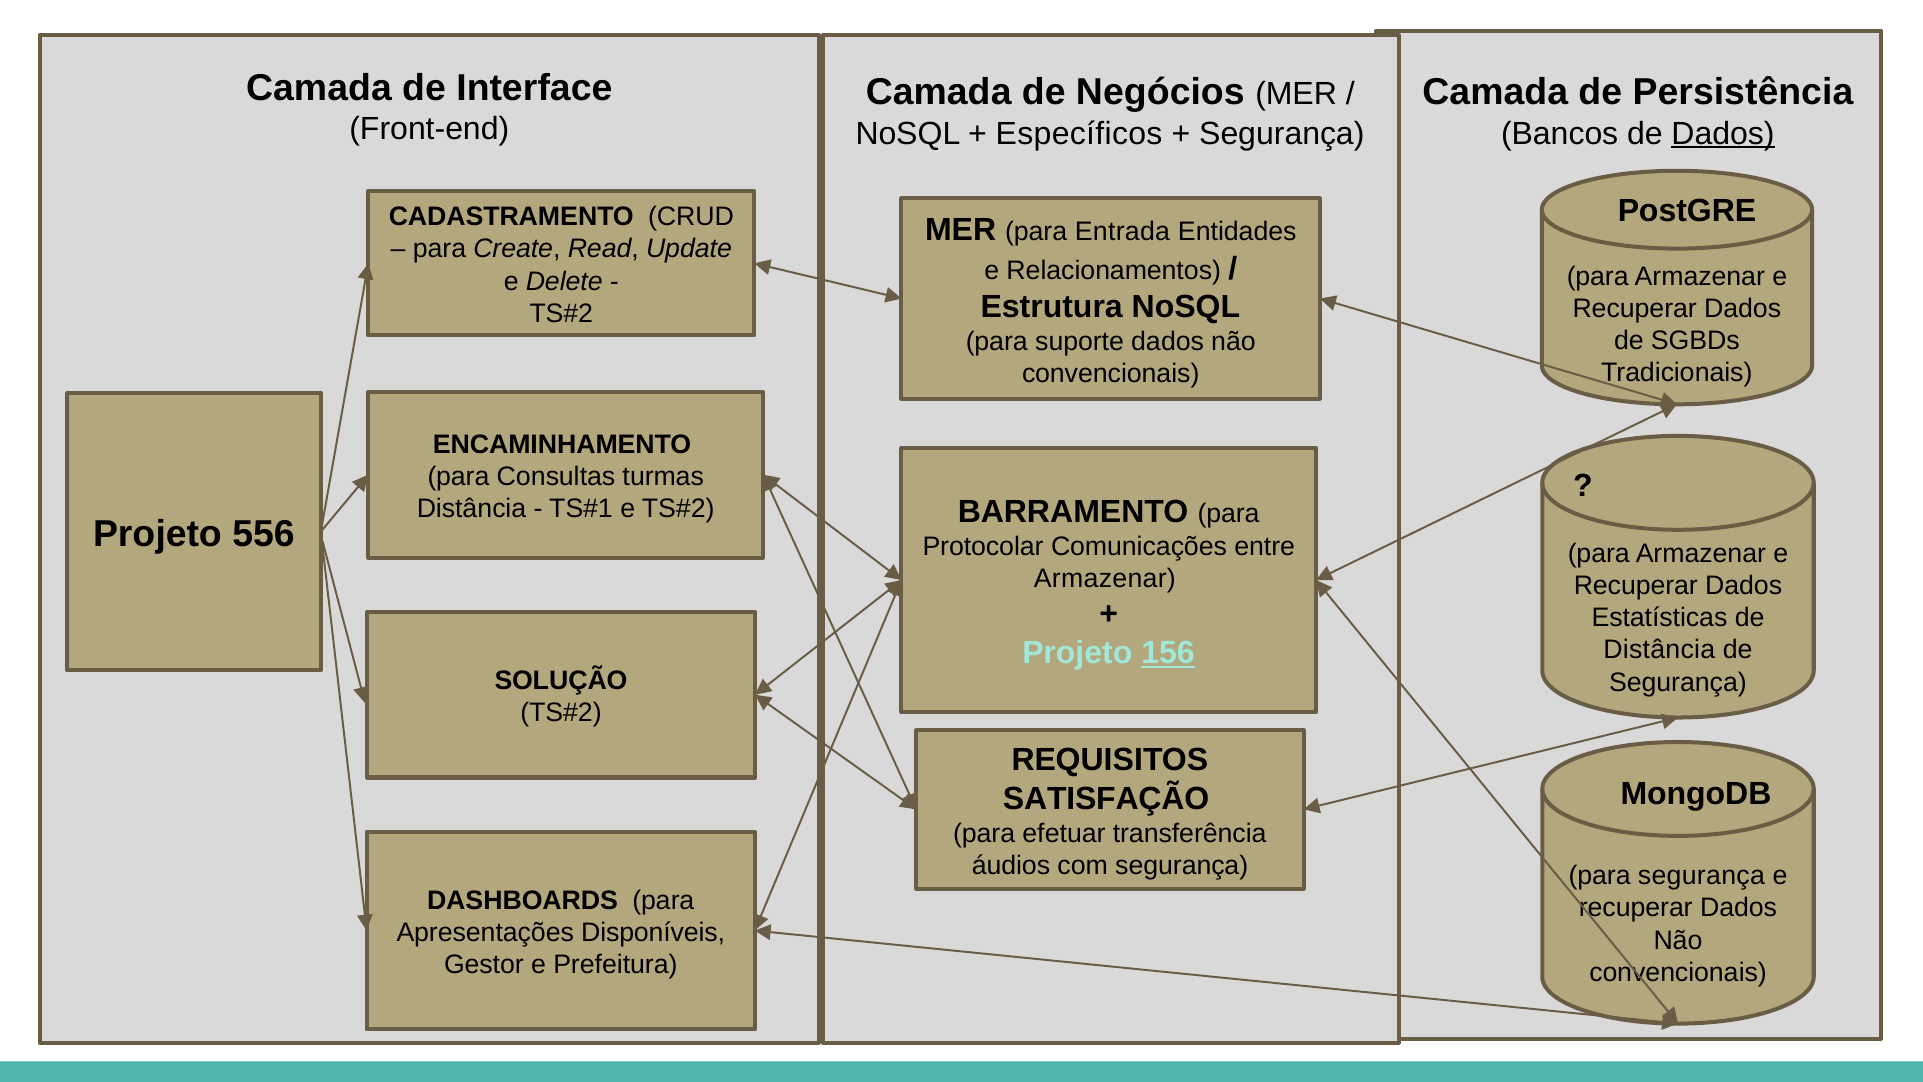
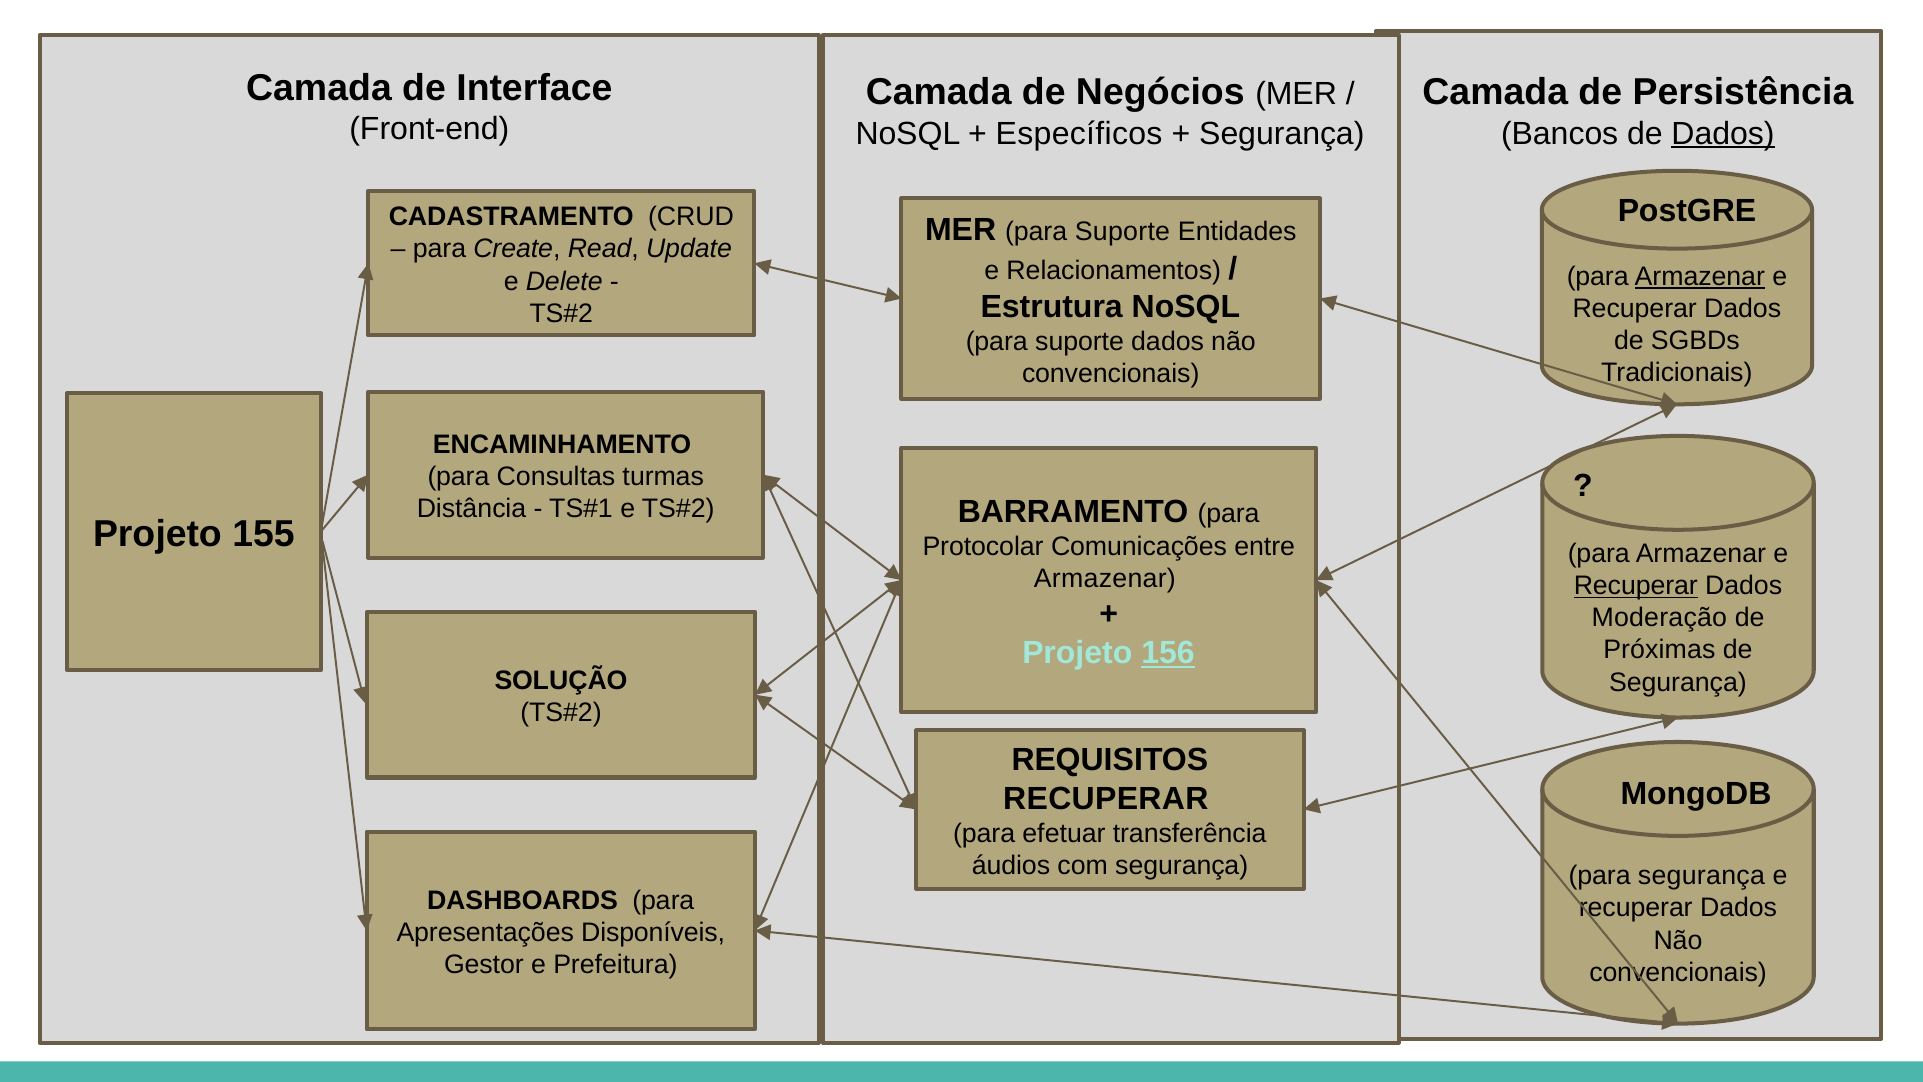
MER para Entrada: Entrada -> Suporte
Armazenar at (1700, 277) underline: none -> present
556: 556 -> 155
Recuperar at (1636, 586) underline: none -> present
Estatísticas: Estatísticas -> Moderação
Distância at (1659, 650): Distância -> Próximas
SATISFAÇÃO at (1106, 799): SATISFAÇÃO -> RECUPERAR
